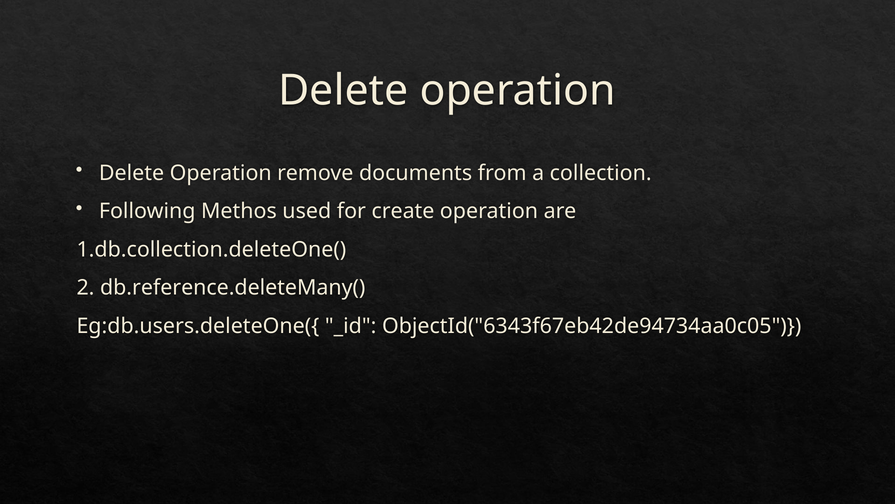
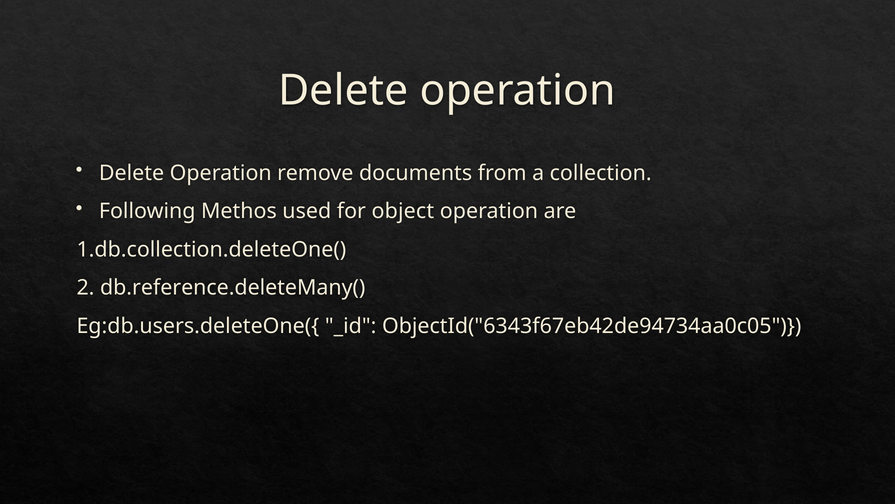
create: create -> object
